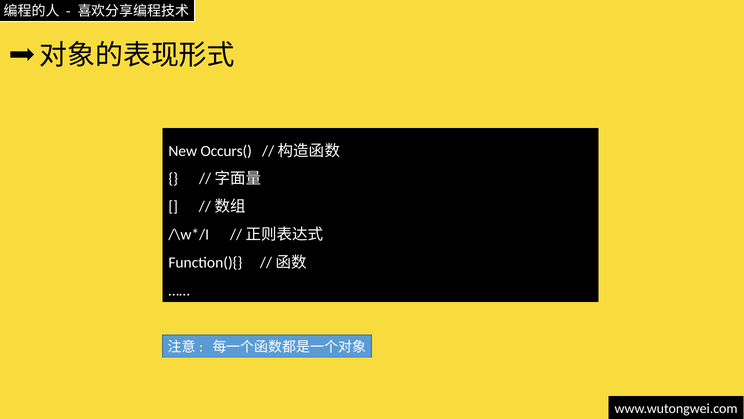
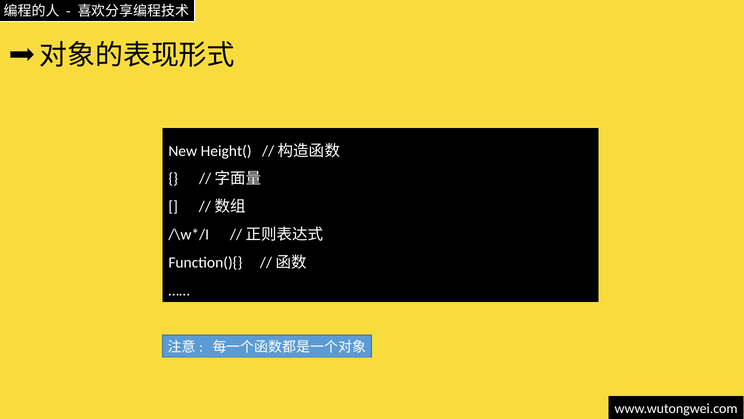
Occurs(: Occurs( -> Height(
